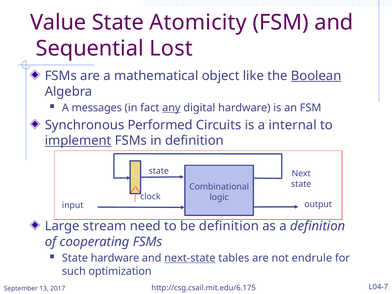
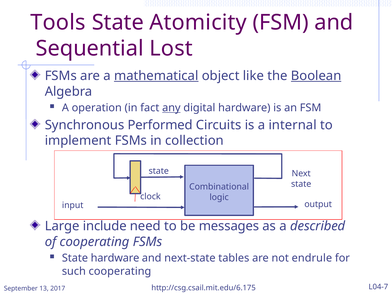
Value: Value -> Tools
mathematical underline: none -> present
messages: messages -> operation
implement underline: present -> none
in definition: definition -> collection
stream: stream -> include
be definition: definition -> messages
a definition: definition -> described
next-state underline: present -> none
such optimization: optimization -> cooperating
